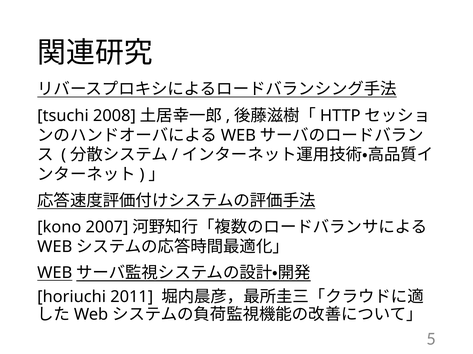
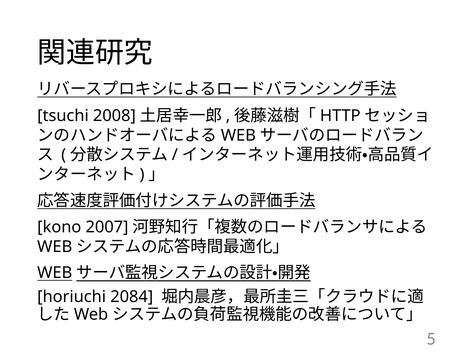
2011: 2011 -> 2084
